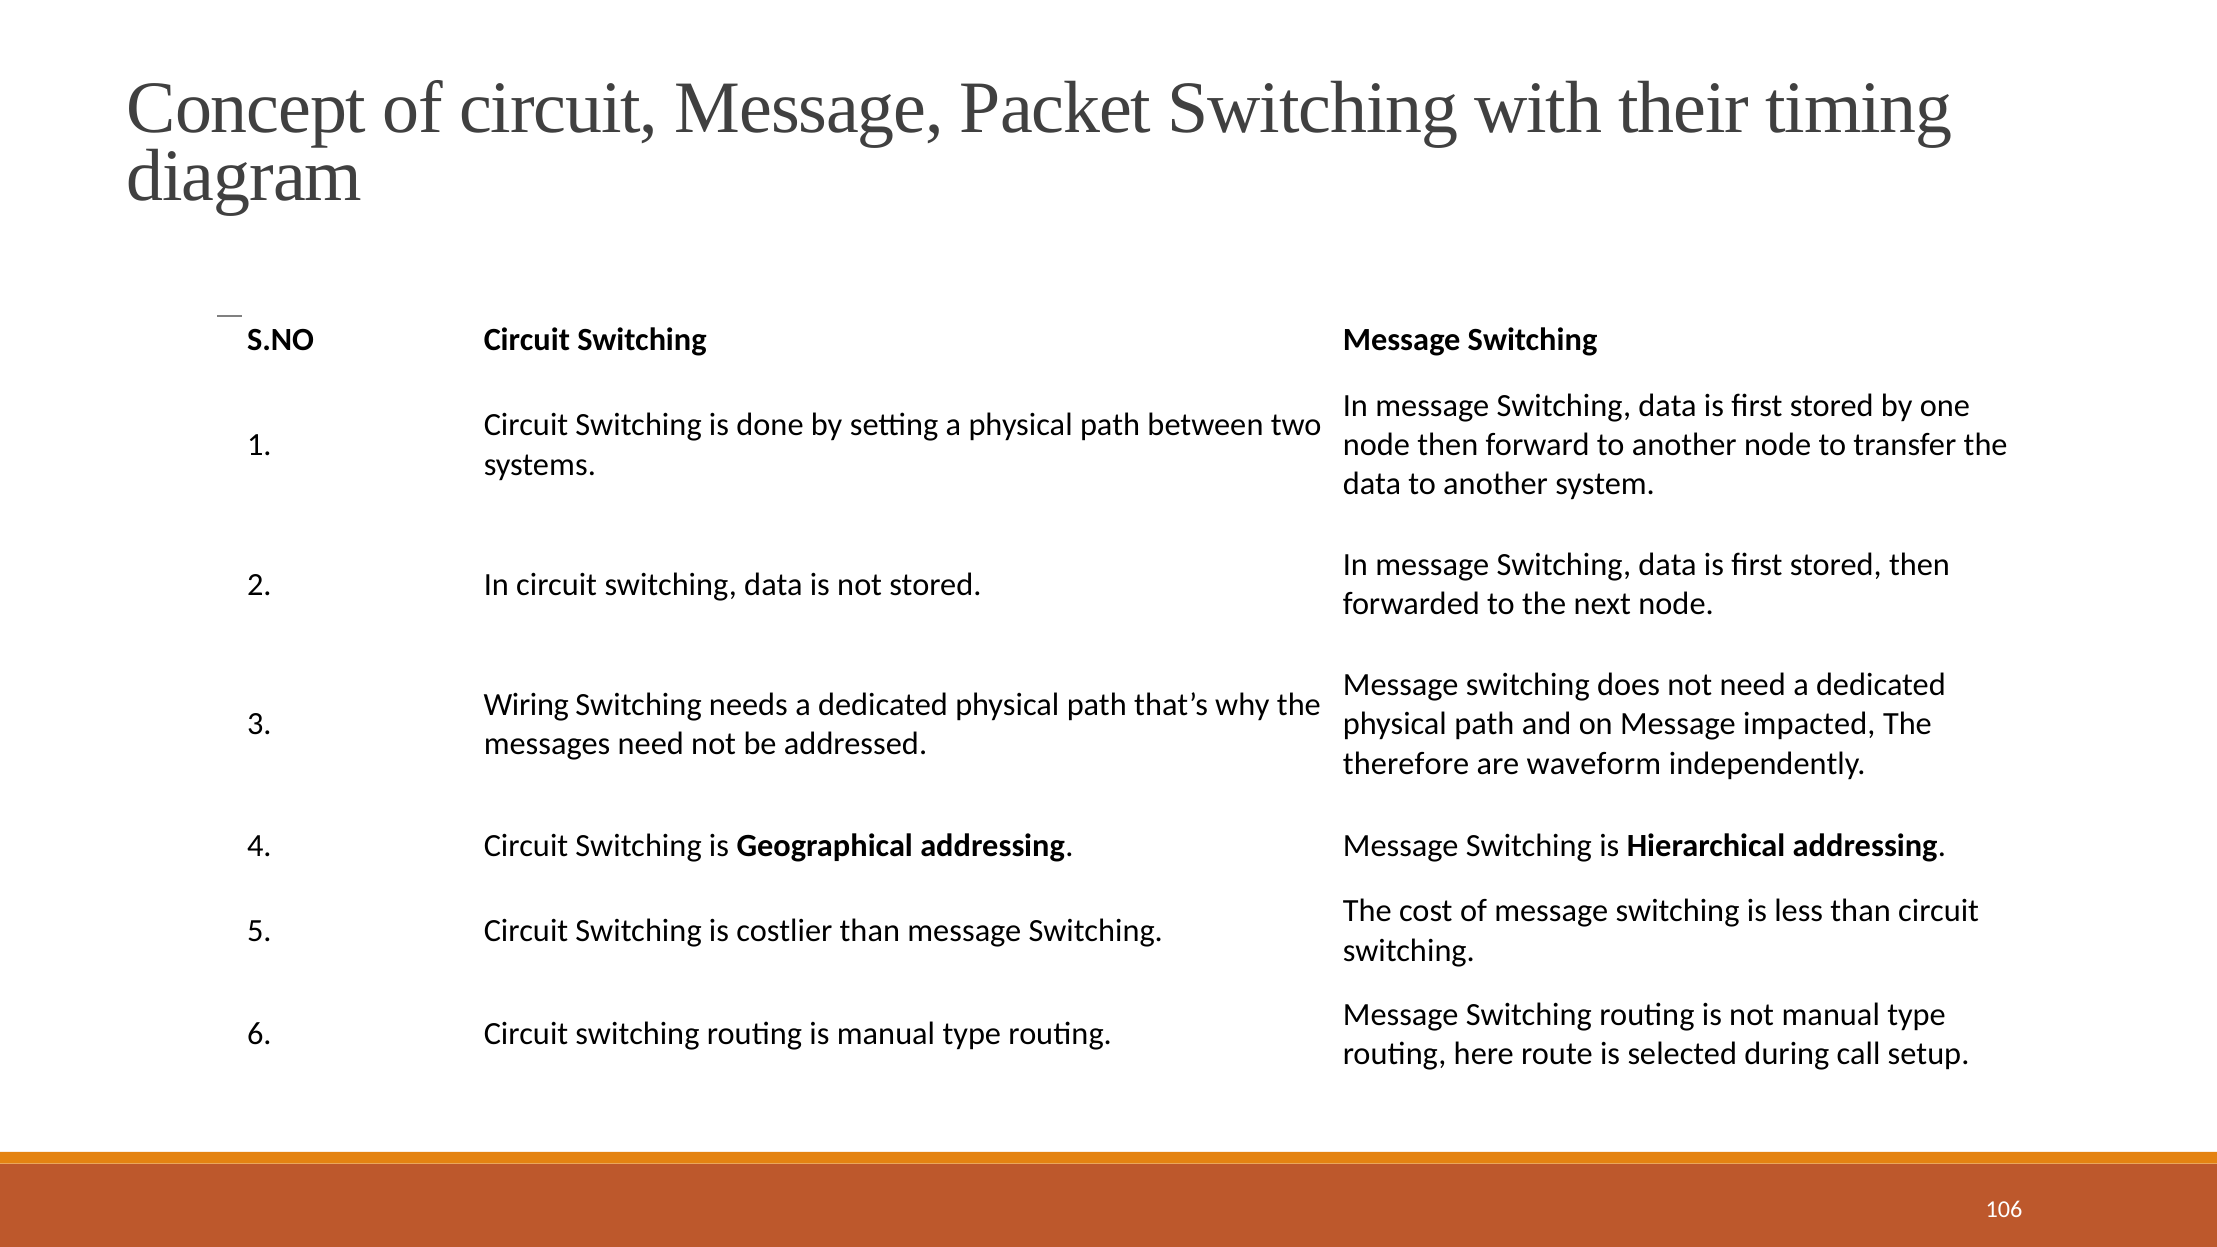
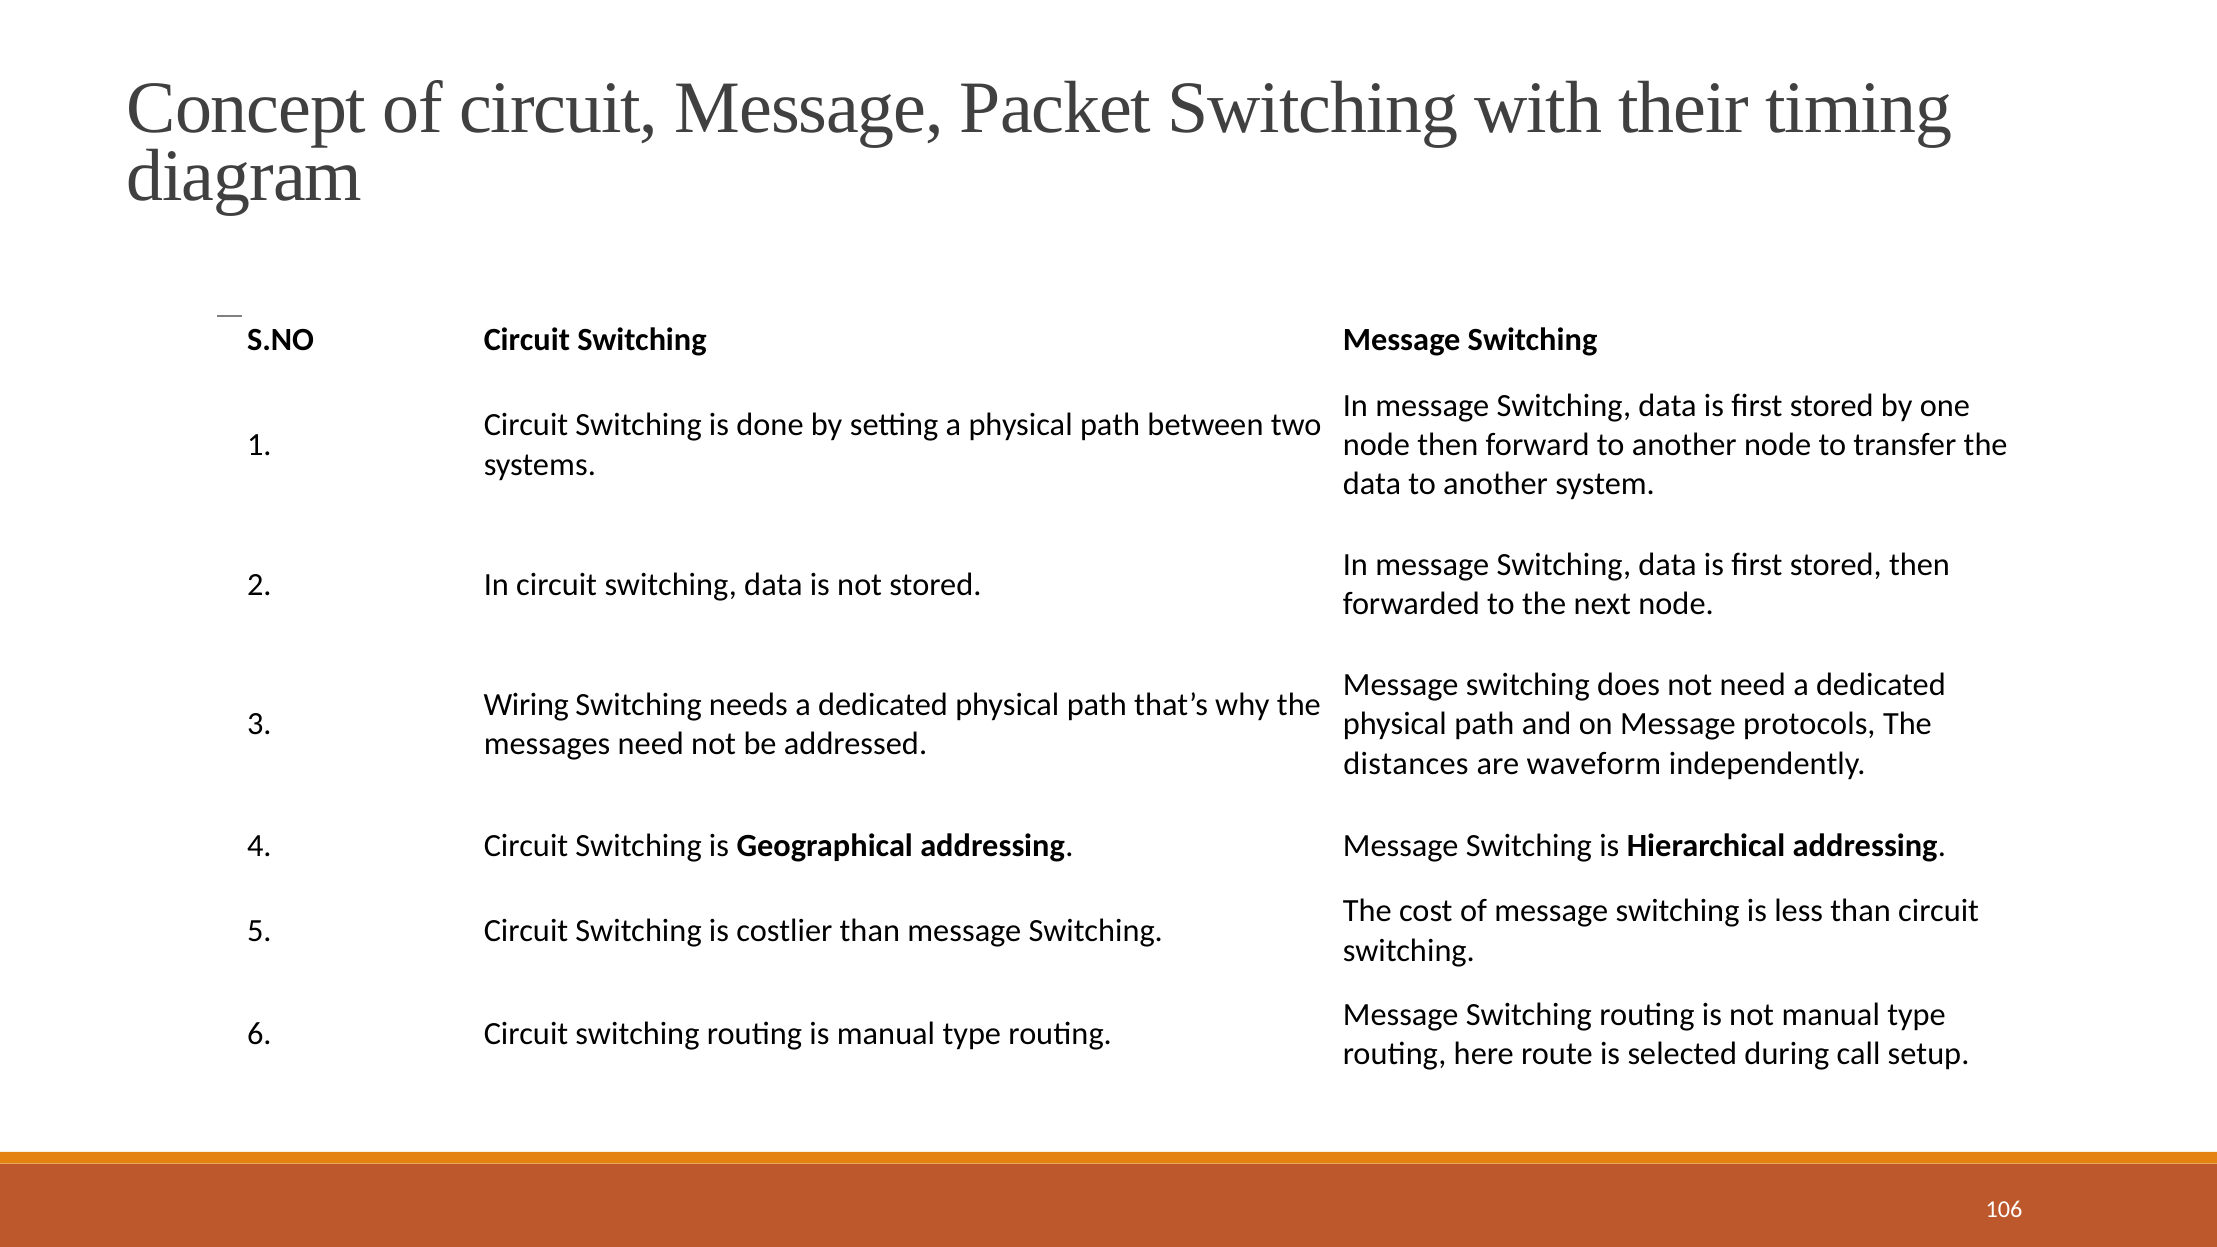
impacted: impacted -> protocols
therefore: therefore -> distances
